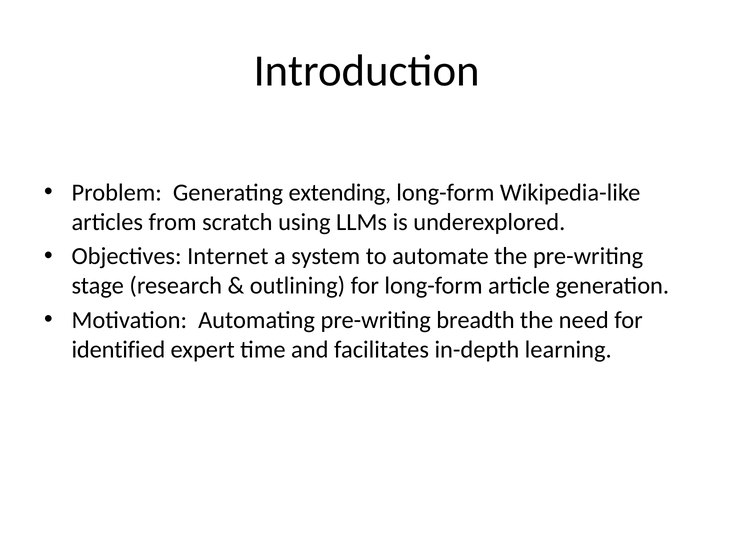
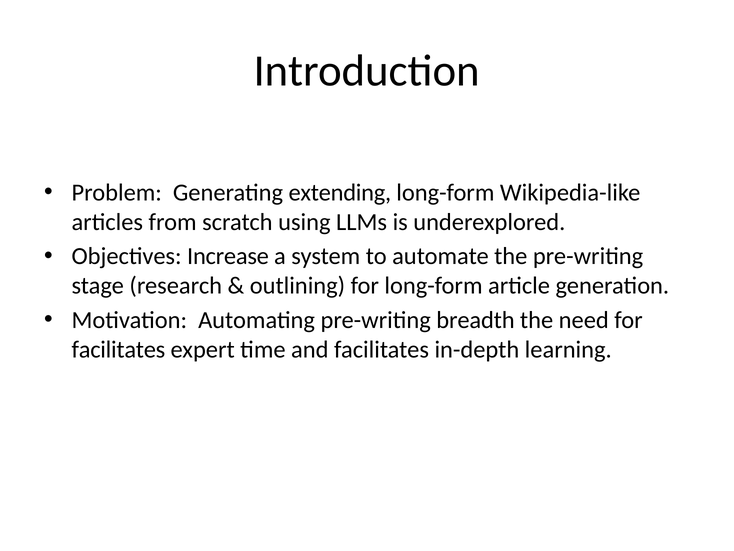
Internet: Internet -> Increase
identified at (118, 349): identified -> facilitates
